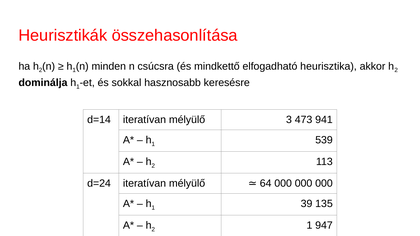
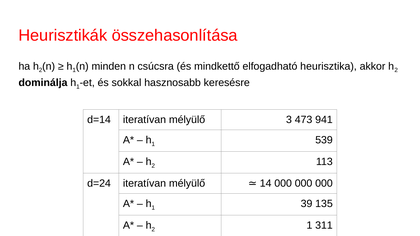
64: 64 -> 14
947: 947 -> 311
